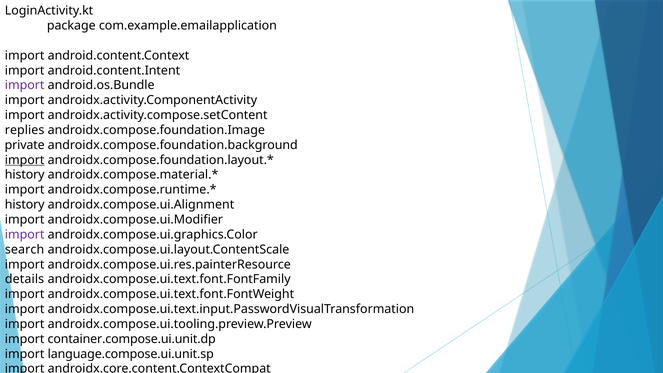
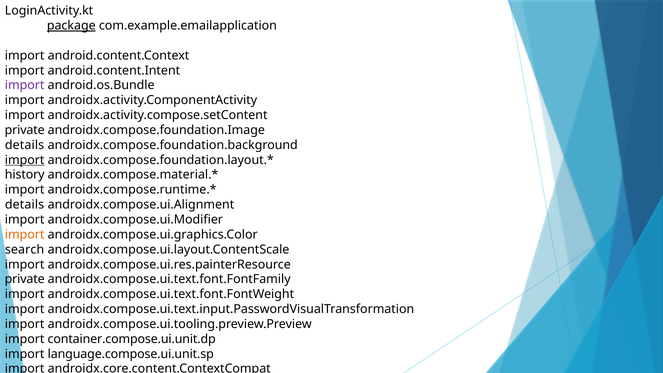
package underline: none -> present
replies at (25, 130): replies -> private
private at (25, 145): private -> details
history at (25, 205): history -> details
import at (25, 235) colour: purple -> orange
details at (25, 279): details -> private
